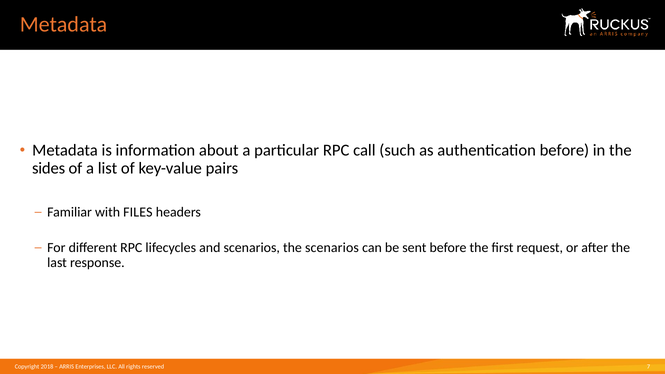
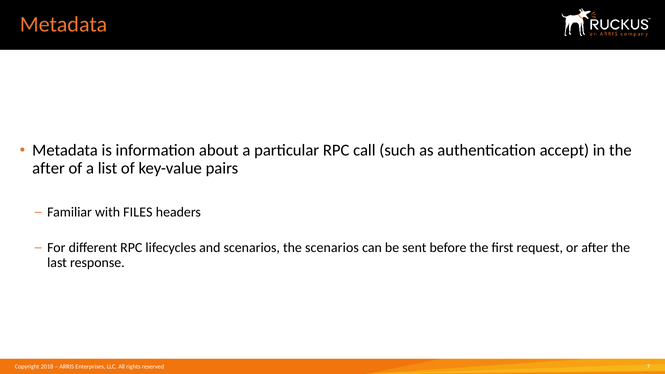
authentication before: before -> accept
sides at (49, 168): sides -> after
